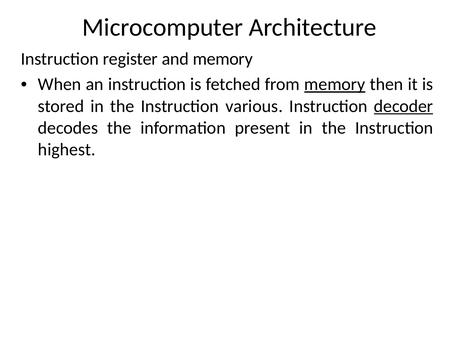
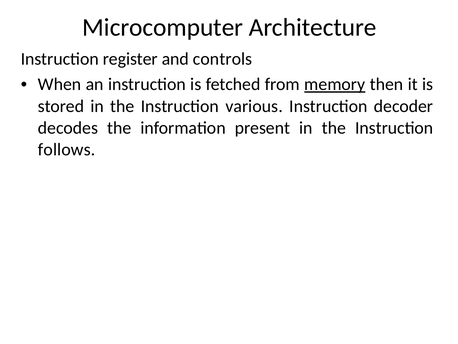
and memory: memory -> controls
decoder underline: present -> none
highest: highest -> follows
